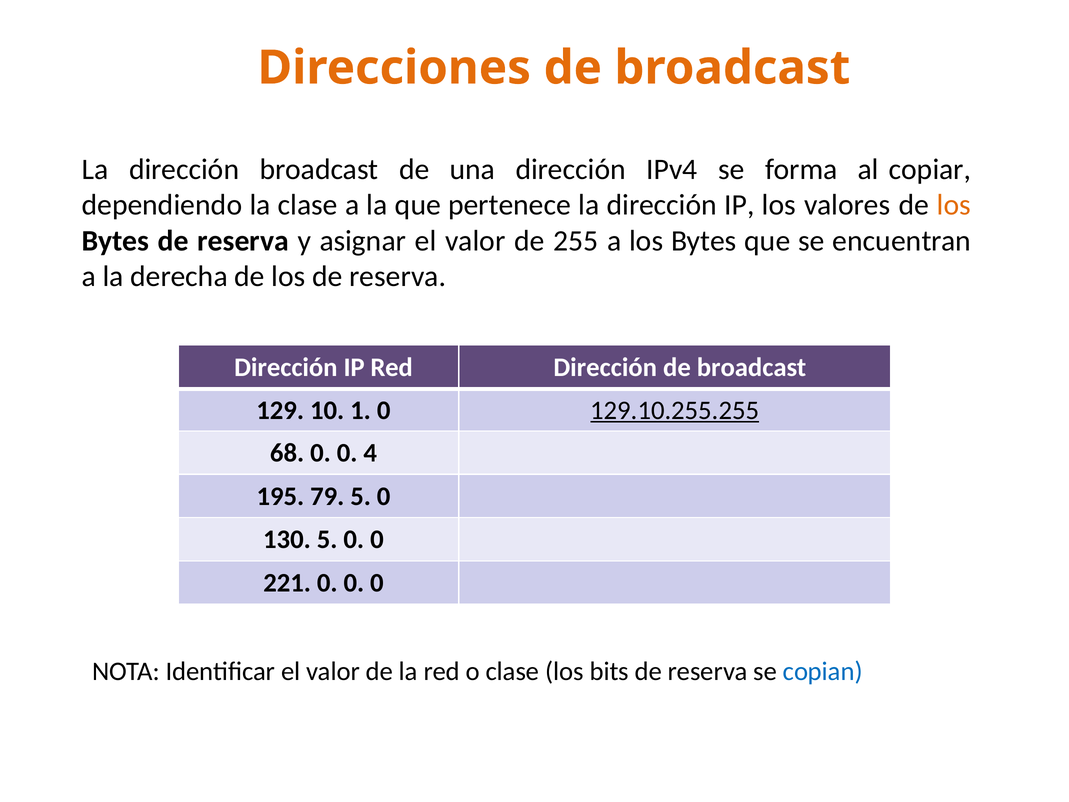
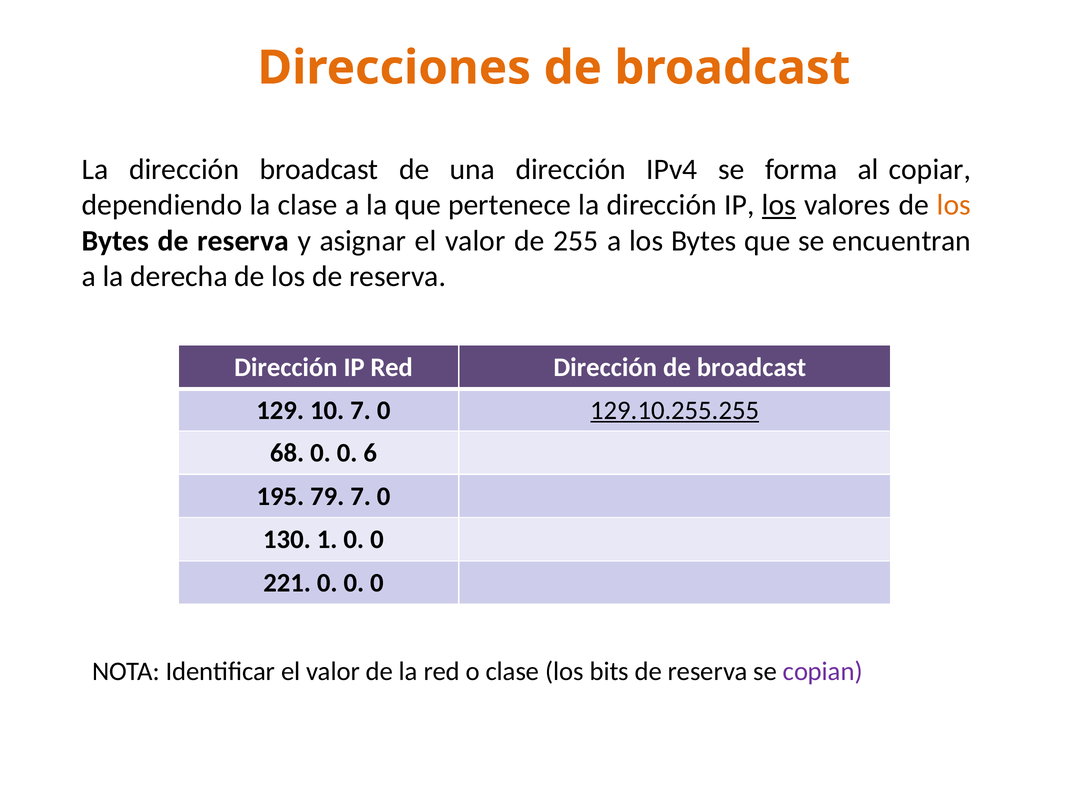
los at (779, 205) underline: none -> present
10 1: 1 -> 7
4: 4 -> 6
79 5: 5 -> 7
130 5: 5 -> 1
copian colour: blue -> purple
